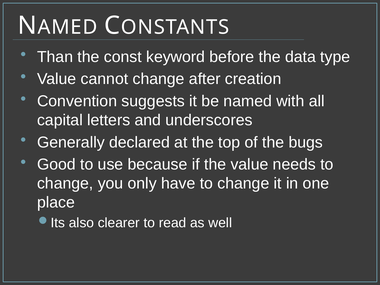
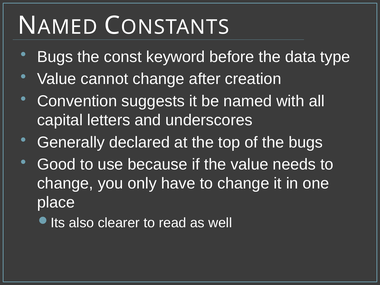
Than at (55, 57): Than -> Bugs
